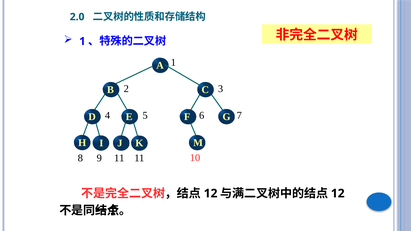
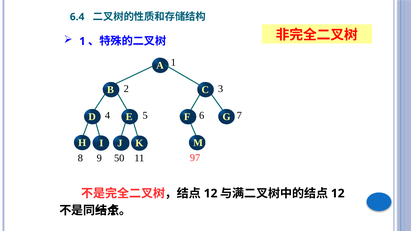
2.0: 2.0 -> 6.4
9 11: 11 -> 50
10: 10 -> 97
